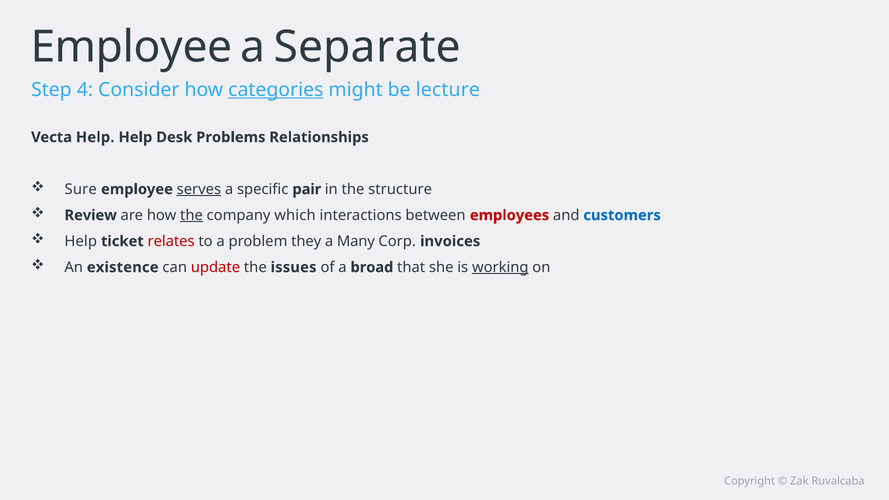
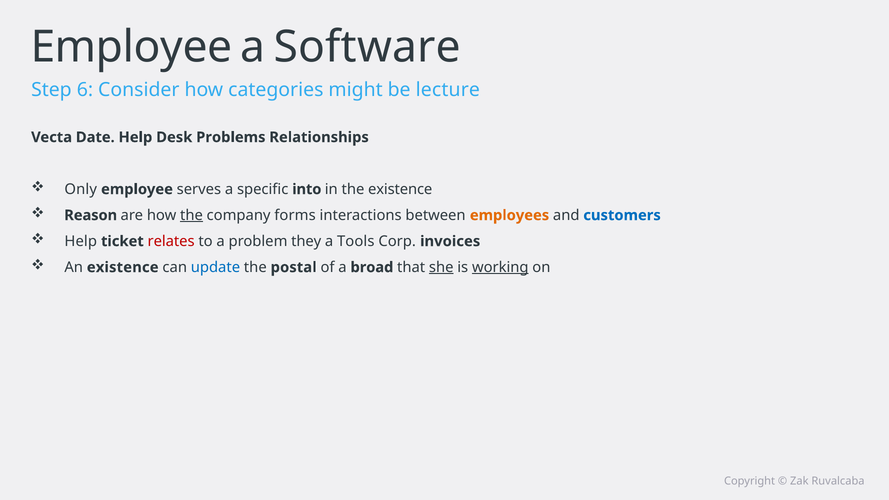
Separate: Separate -> Software
4: 4 -> 6
categories underline: present -> none
Vecta Help: Help -> Date
Sure: Sure -> Only
serves underline: present -> none
pair: pair -> into
the structure: structure -> existence
Review: Review -> Reason
which: which -> forms
employees colour: red -> orange
Many: Many -> Tools
update colour: red -> blue
issues: issues -> postal
she underline: none -> present
